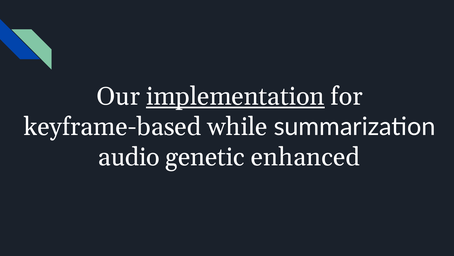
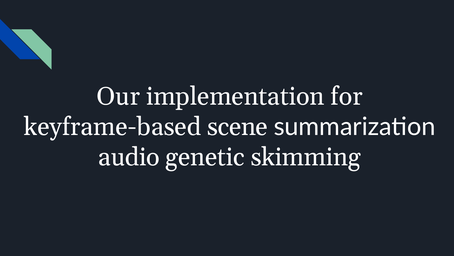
implementation underline: present -> none
while: while -> scene
enhanced: enhanced -> skimming
